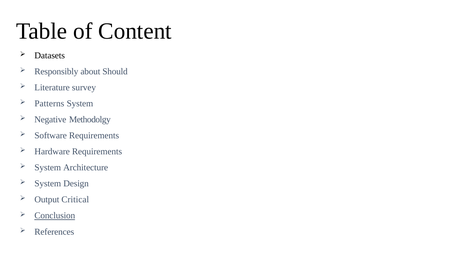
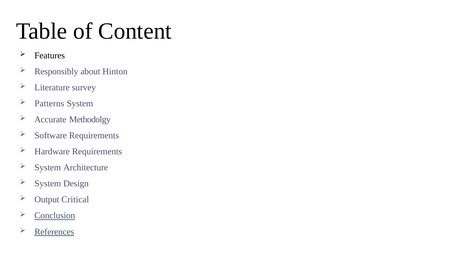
Datasets: Datasets -> Features
Should: Should -> Hinton
Negative: Negative -> Accurate
References underline: none -> present
